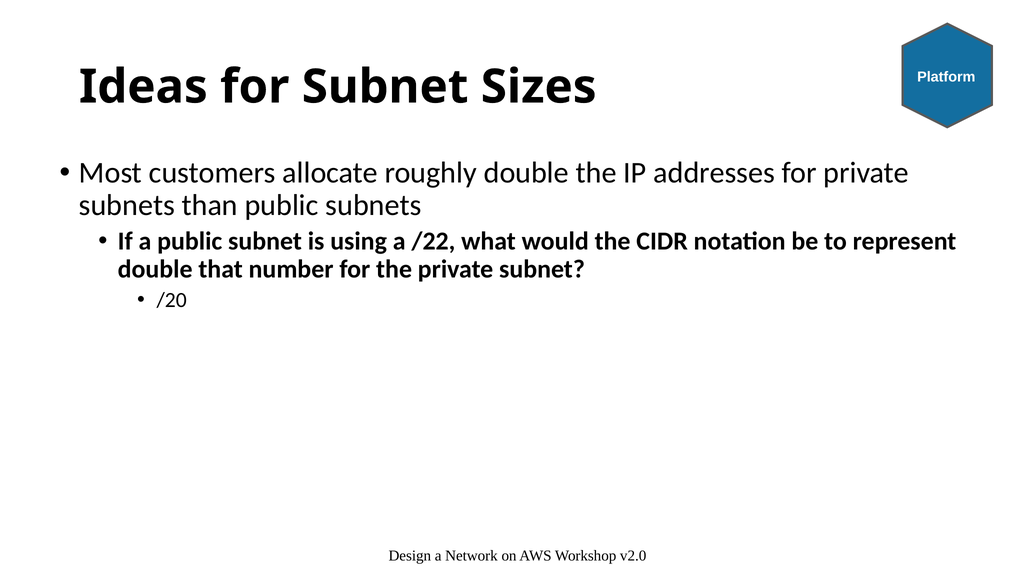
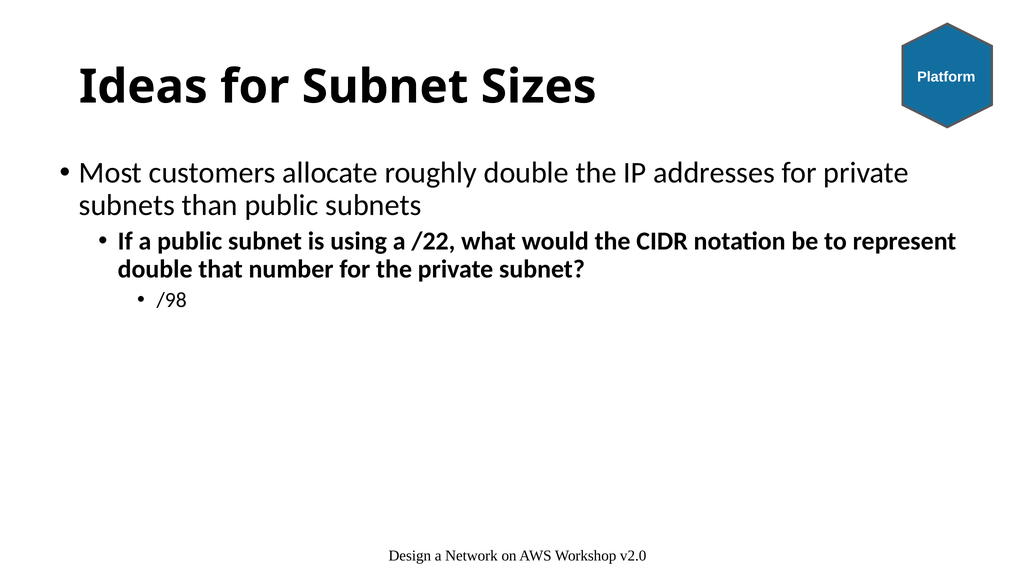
/20: /20 -> /98
